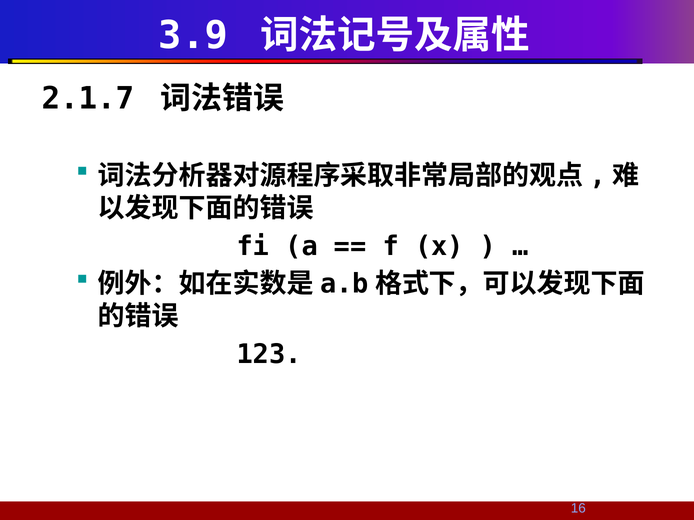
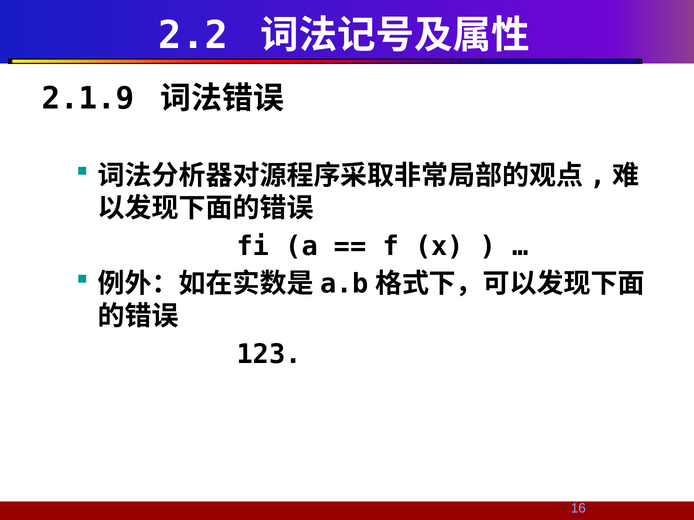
3.9: 3.9 -> 2.2
2.1.7: 2.1.7 -> 2.1.9
